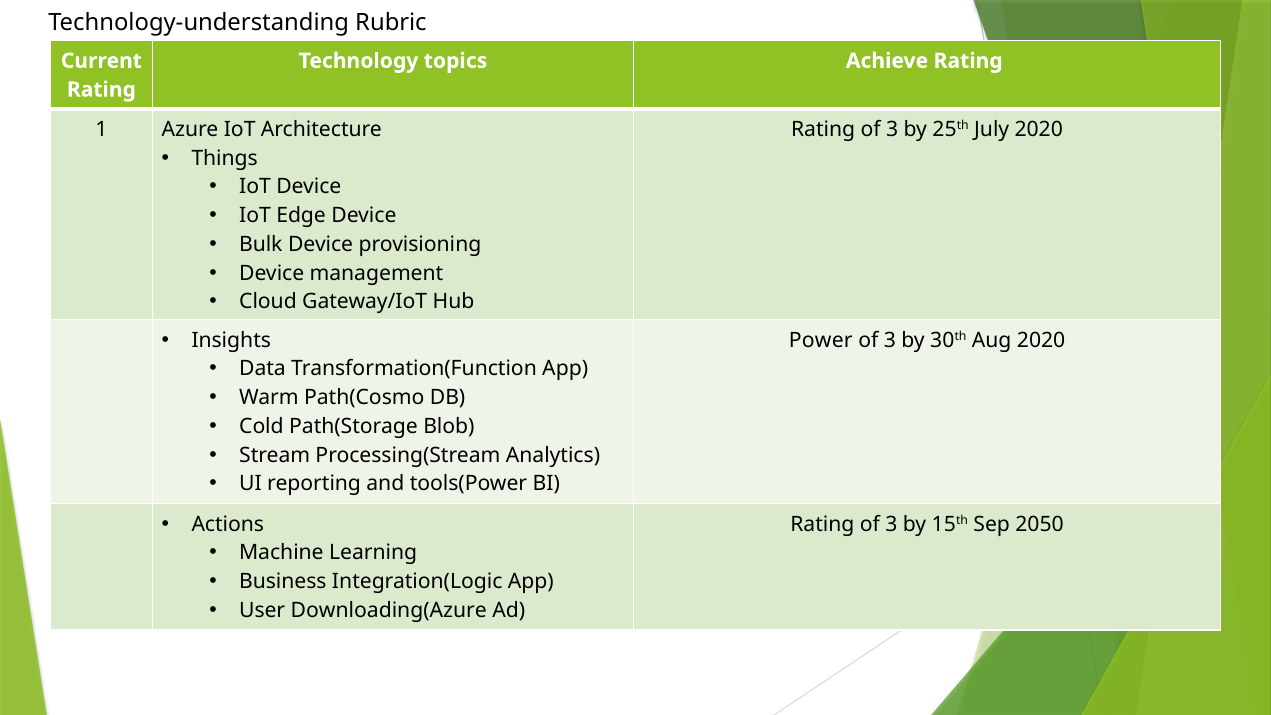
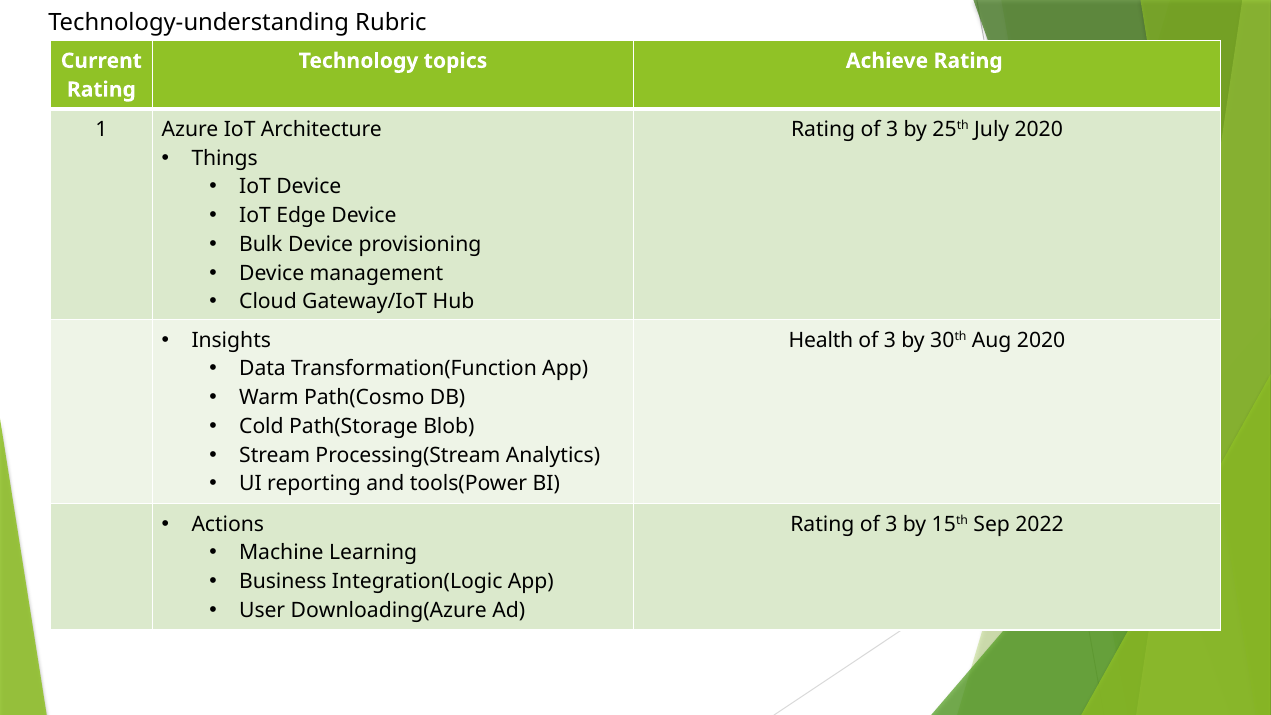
Power: Power -> Health
2050: 2050 -> 2022
